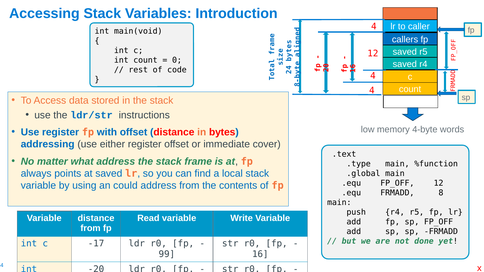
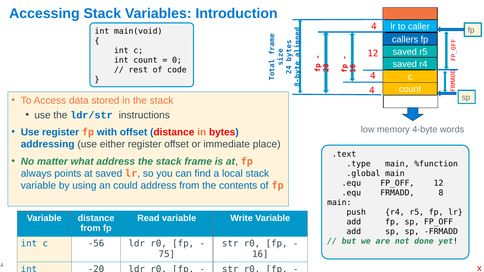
cover: cover -> place
-17: -17 -> -56
99: 99 -> 75
